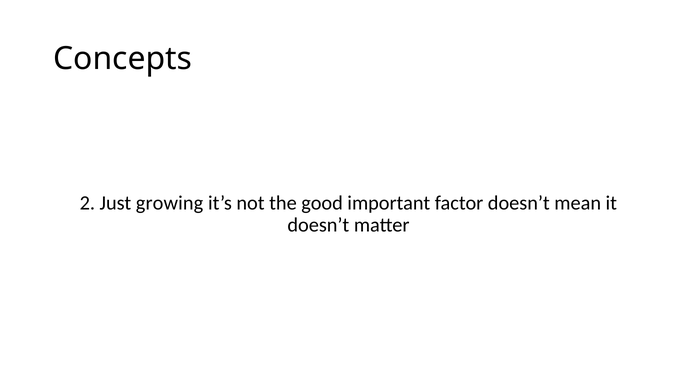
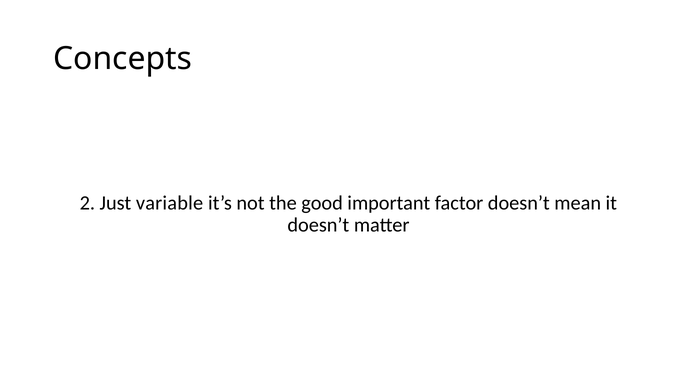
growing: growing -> variable
